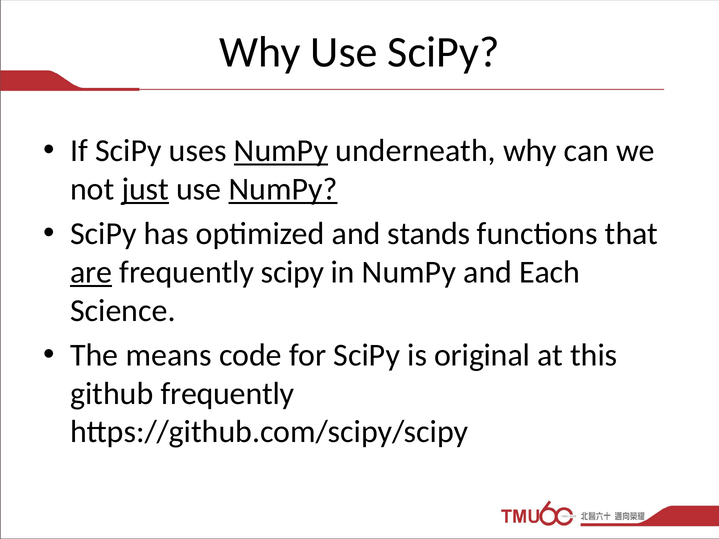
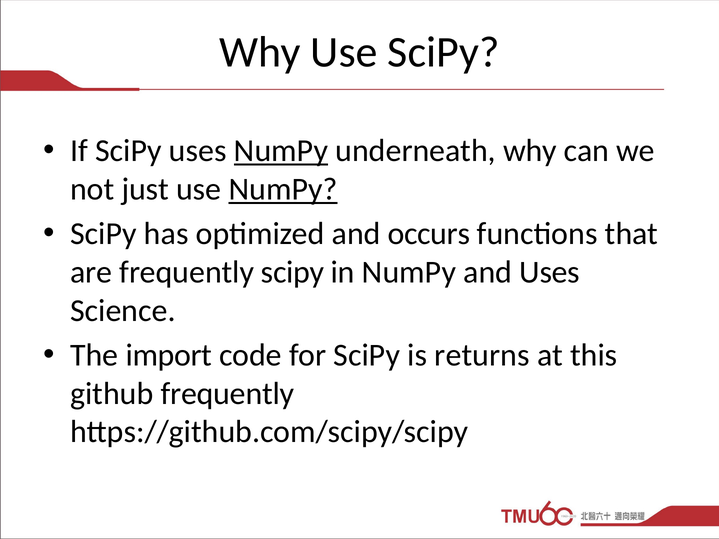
just underline: present -> none
stands: stands -> occurs
are underline: present -> none
and Each: Each -> Uses
means: means -> import
original: original -> returns
